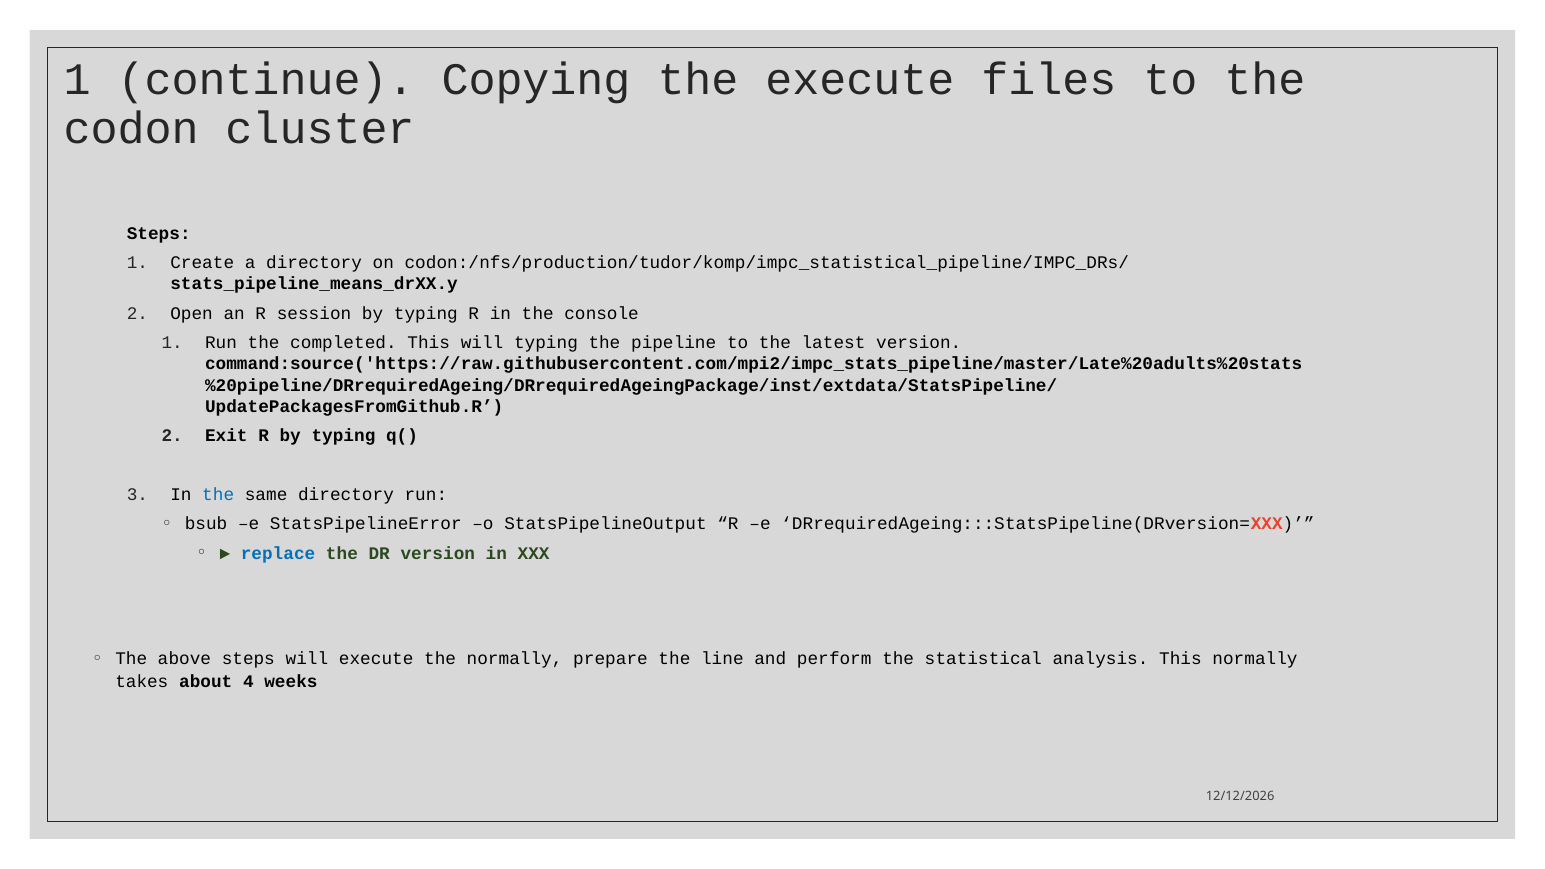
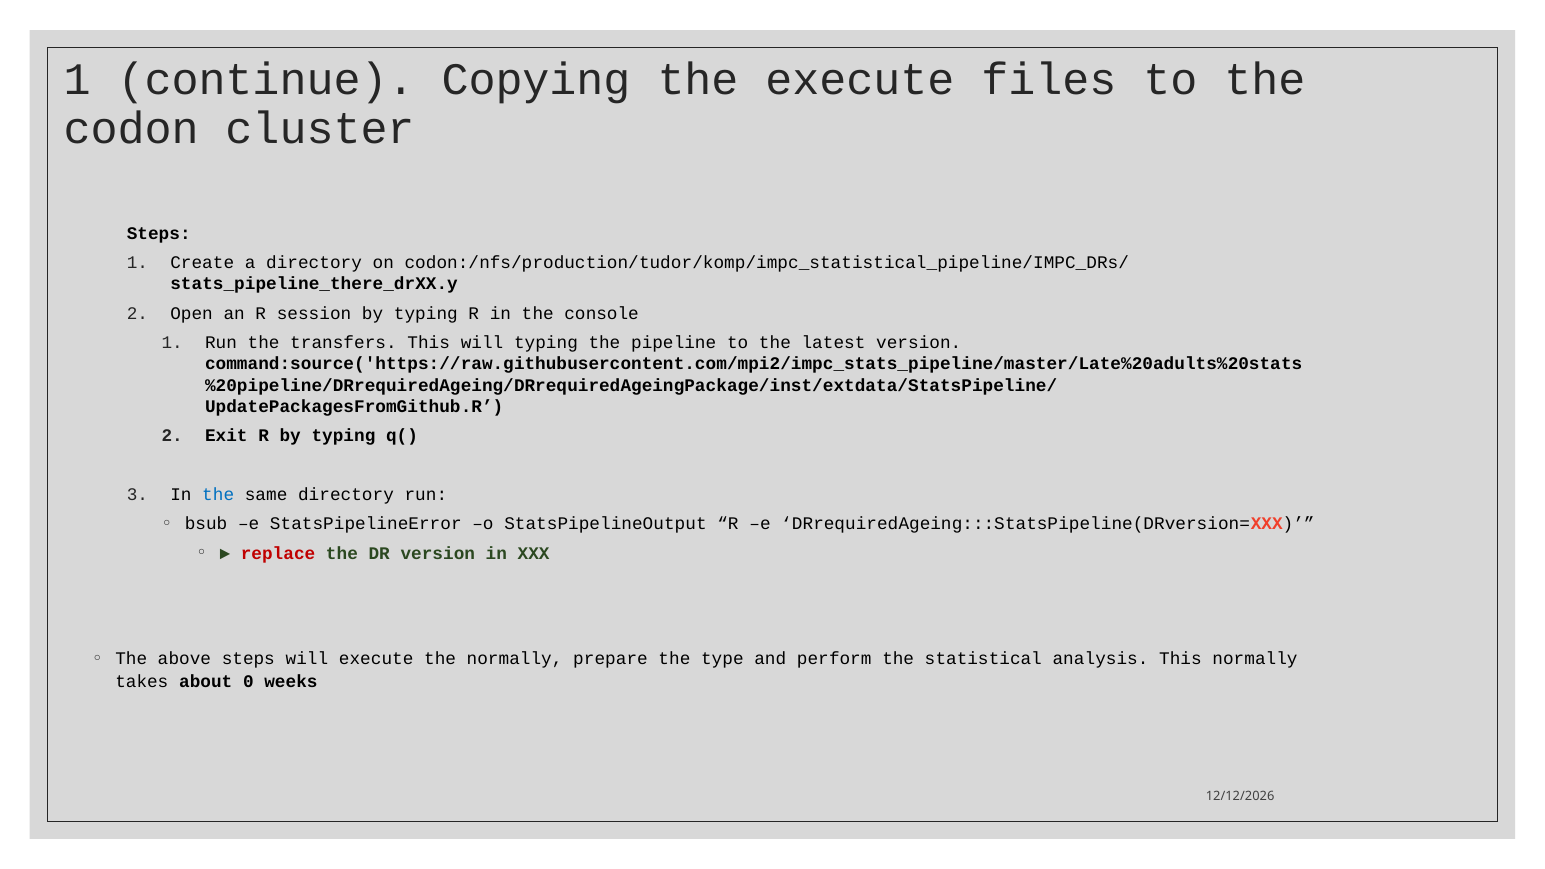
stats_pipeline_means_drXX.y: stats_pipeline_means_drXX.y -> stats_pipeline_there_drXX.y
completed: completed -> transfers
replace colour: blue -> red
line: line -> type
4: 4 -> 0
